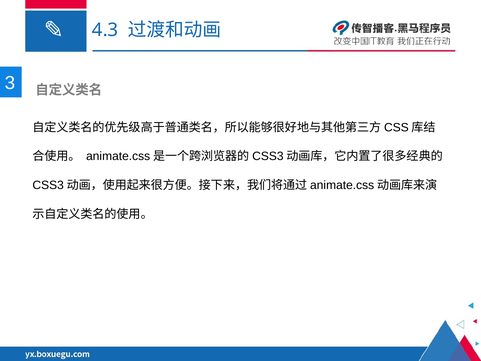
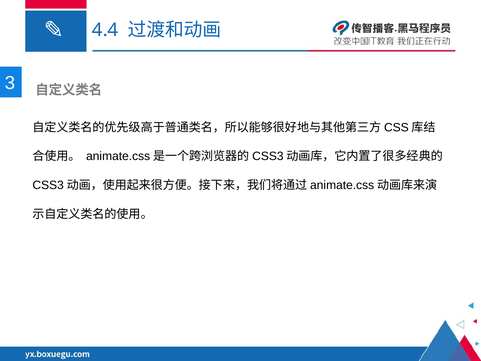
4.3: 4.3 -> 4.4
